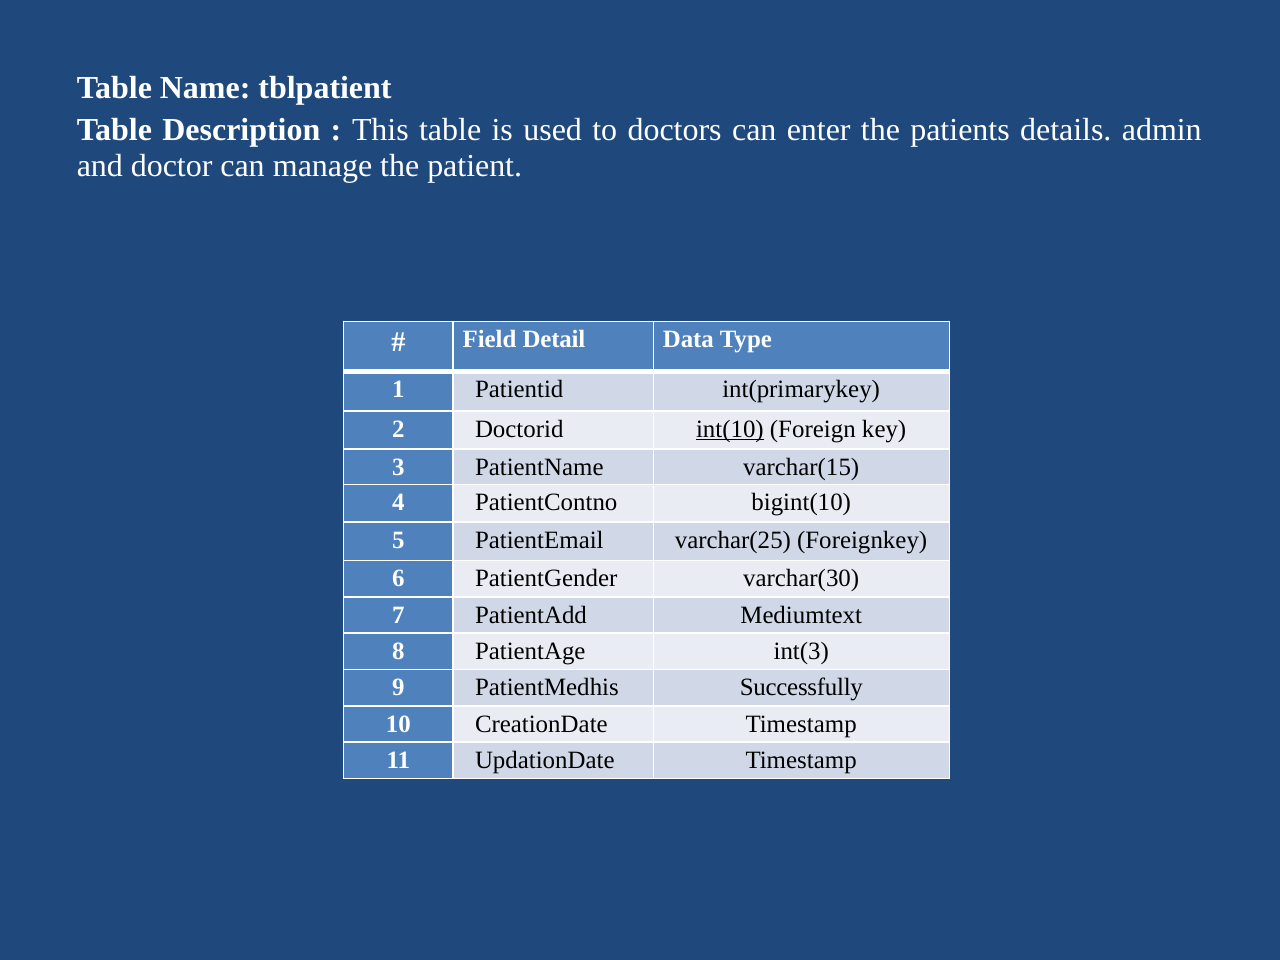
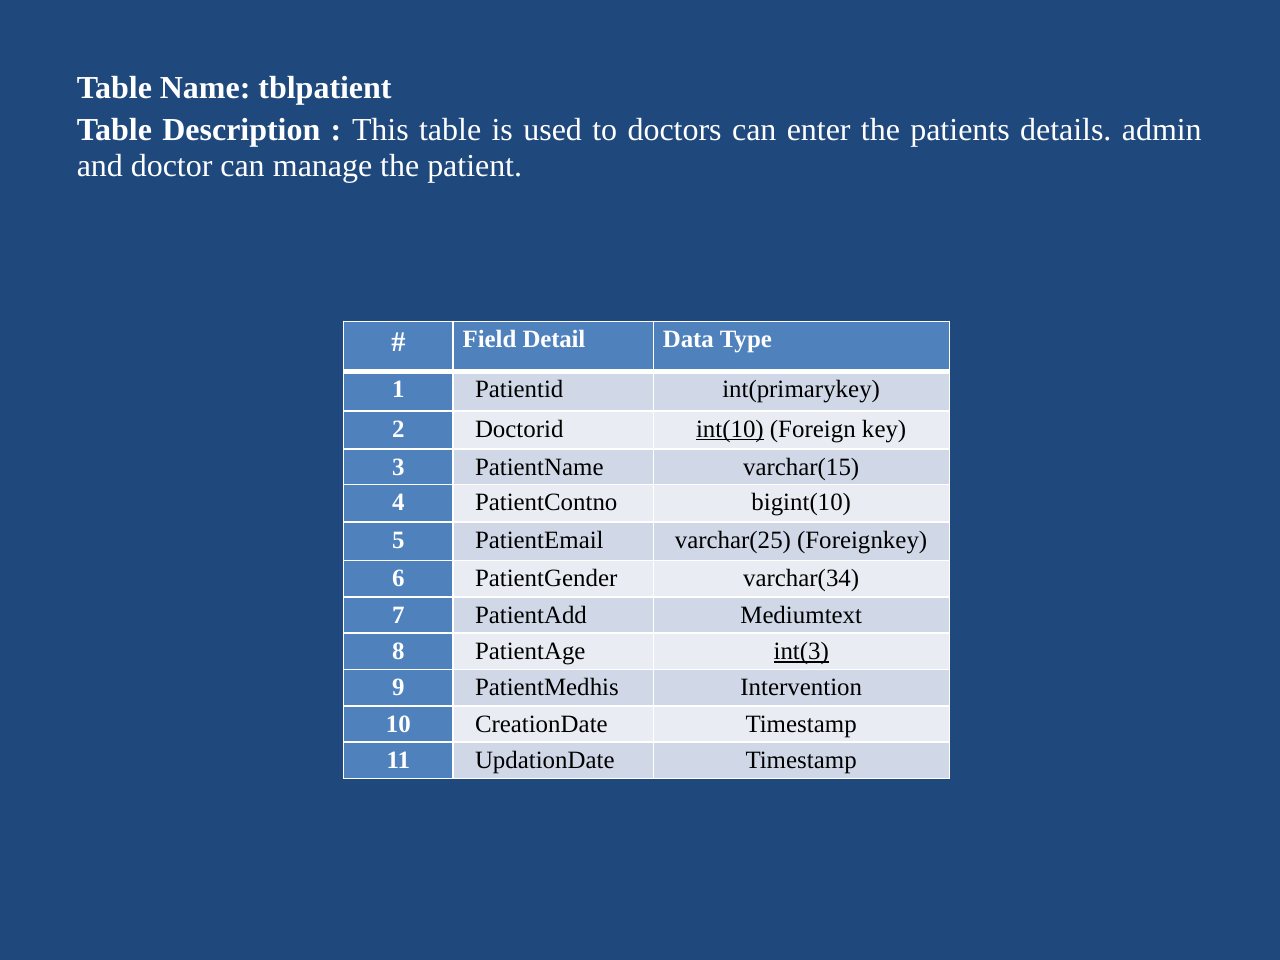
varchar(30: varchar(30 -> varchar(34
int(3 underline: none -> present
Successfully: Successfully -> Intervention
